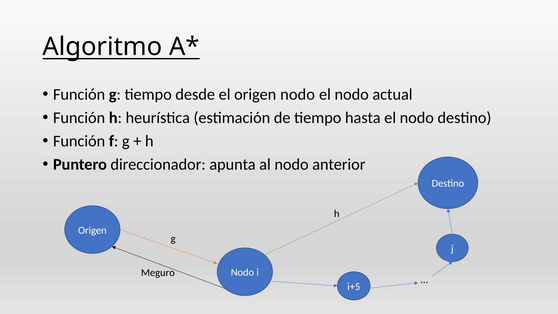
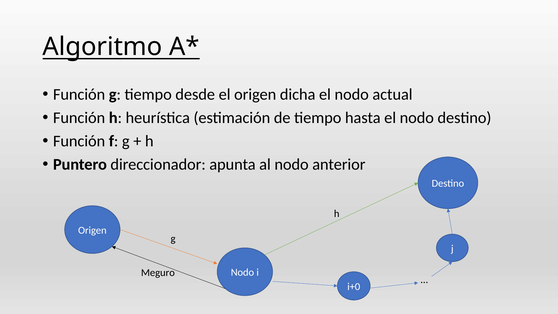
el origen nodo: nodo -> dicha
i+5: i+5 -> i+0
